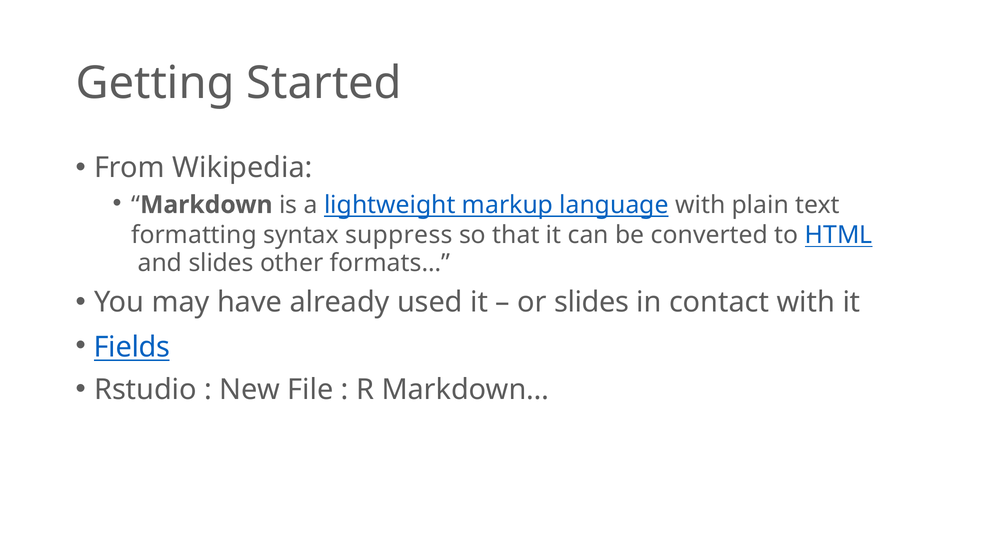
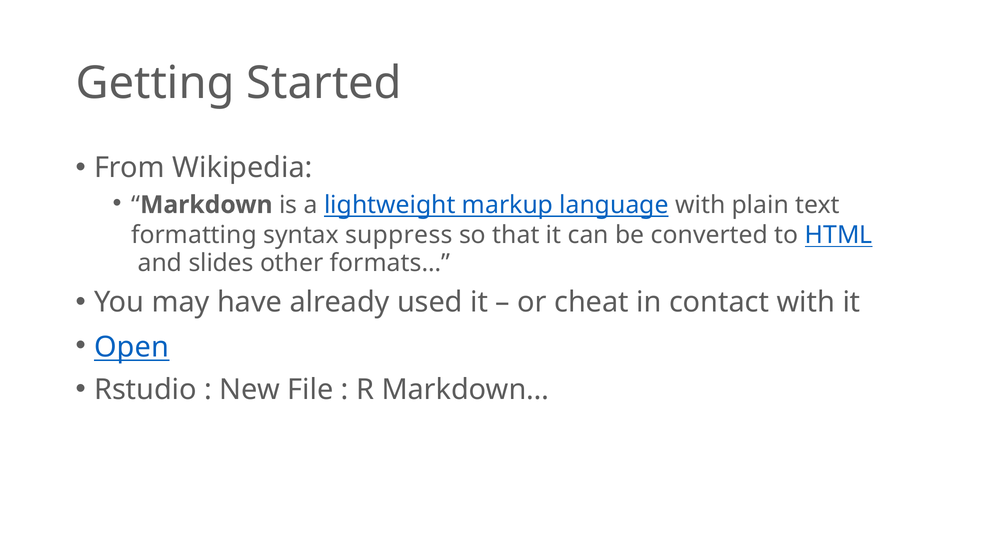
or slides: slides -> cheat
Fields: Fields -> Open
